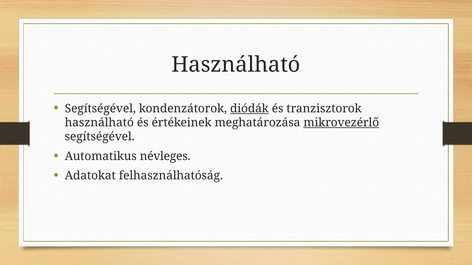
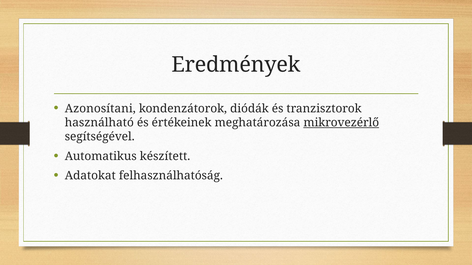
Használható at (236, 65): Használható -> Eredmények
Segítségével at (100, 109): Segítségével -> Azonosítani
diódák underline: present -> none
névleges: névleges -> készített
